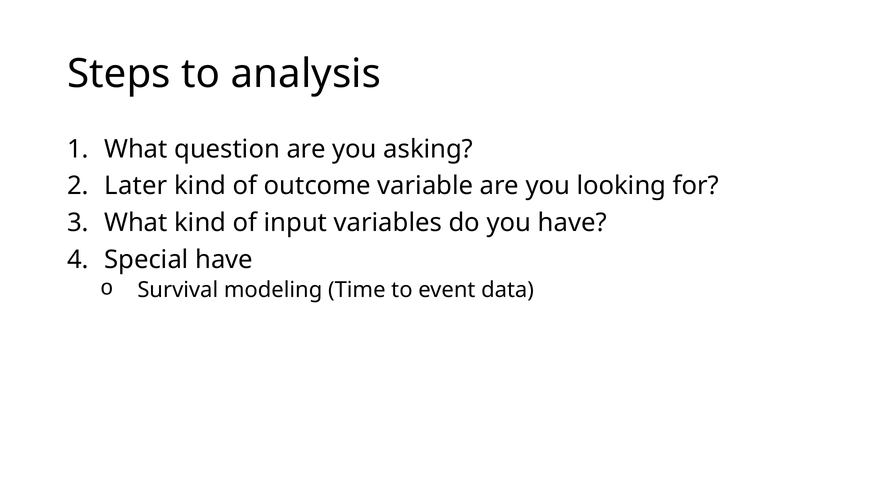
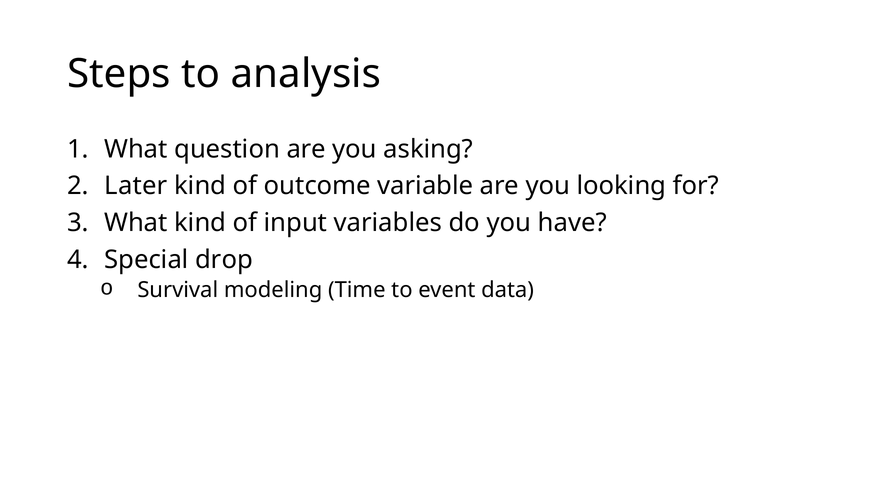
Special have: have -> drop
